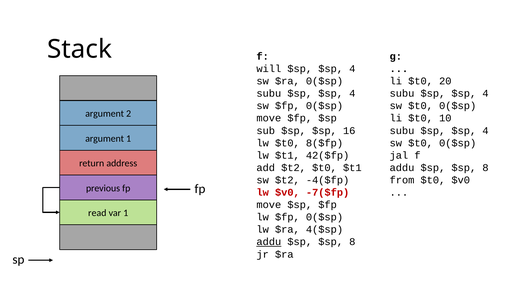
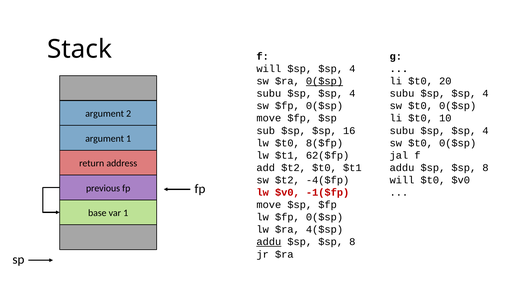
0($sp at (324, 81) underline: none -> present
42($fp: 42($fp -> 62($fp
from at (402, 180): from -> will
-7($fp: -7($fp -> -1($fp
read: read -> base
